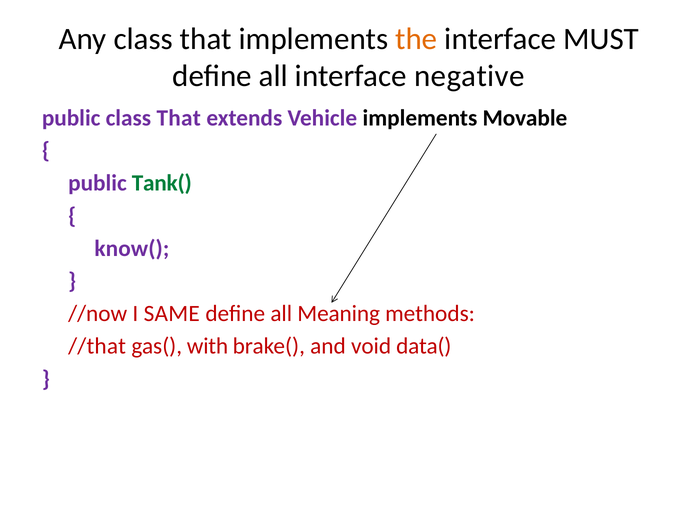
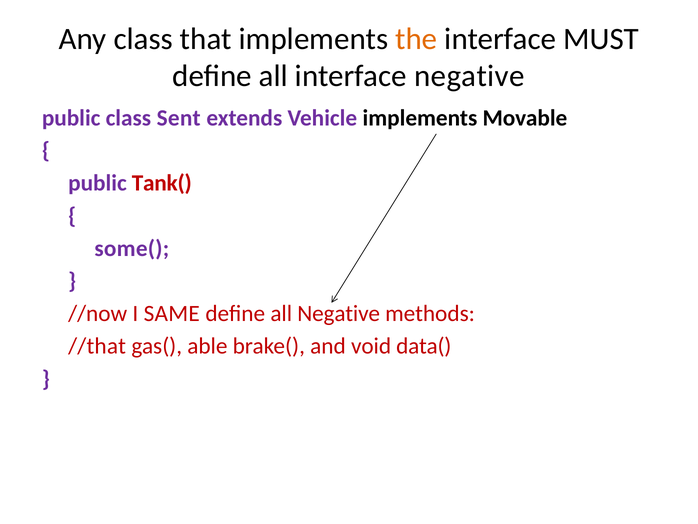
public class That: That -> Sent
Tank( colour: green -> red
know(: know( -> some(
all Meaning: Meaning -> Negative
with: with -> able
